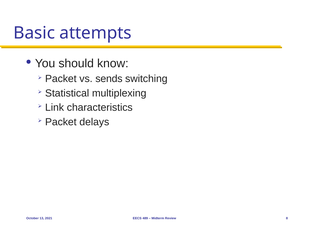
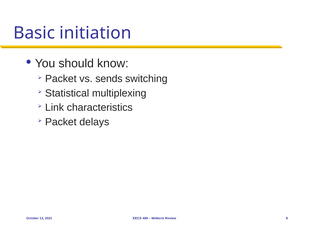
attempts: attempts -> initiation
